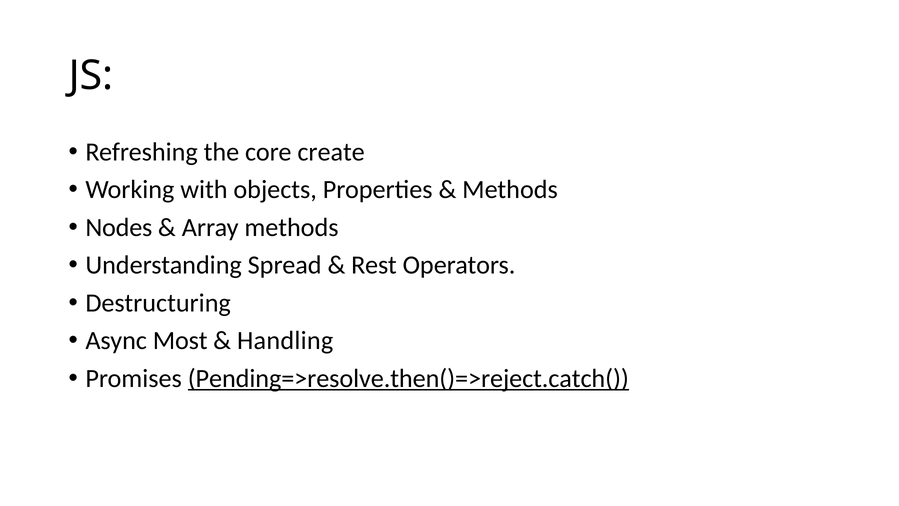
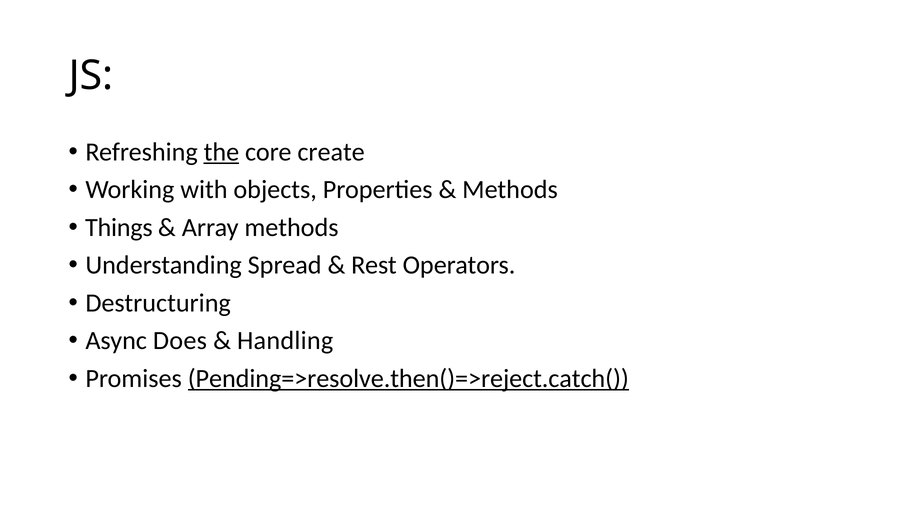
the underline: none -> present
Nodes: Nodes -> Things
Most: Most -> Does
